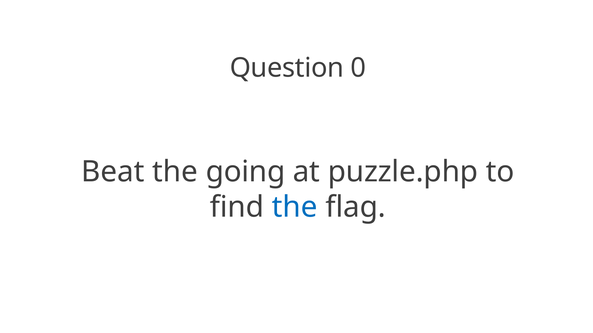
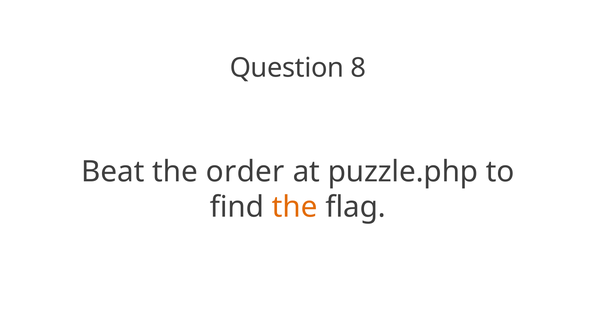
0: 0 -> 8
going: going -> order
the at (295, 207) colour: blue -> orange
